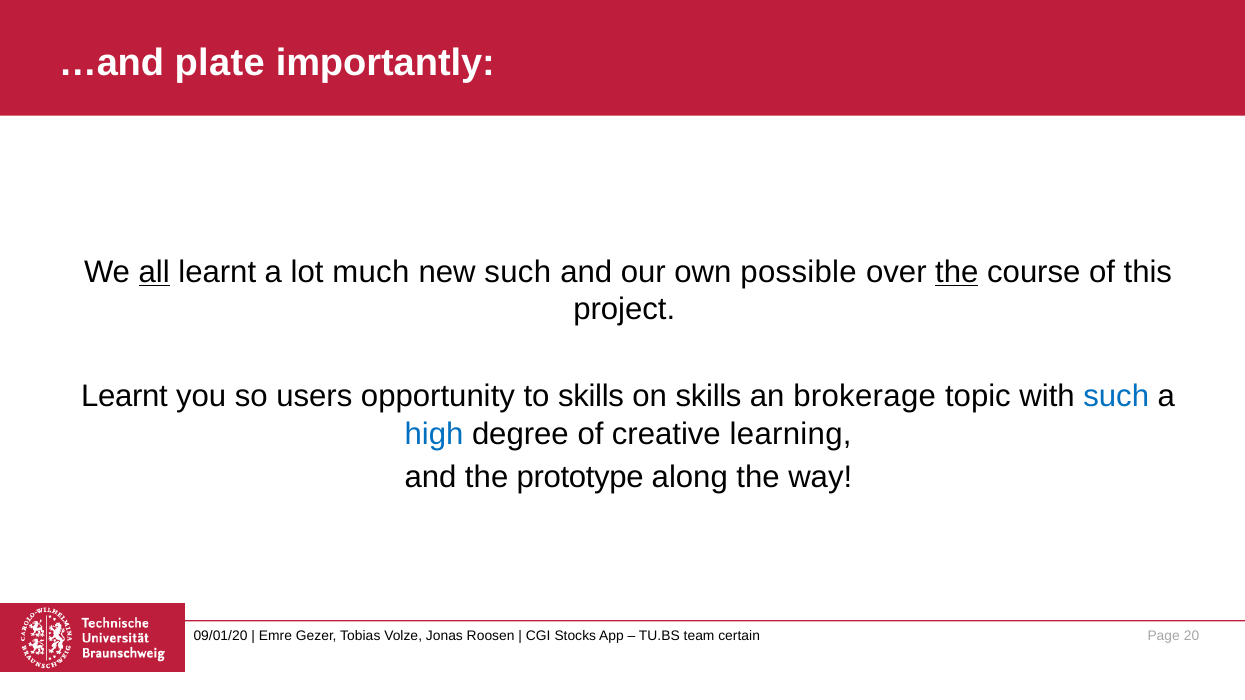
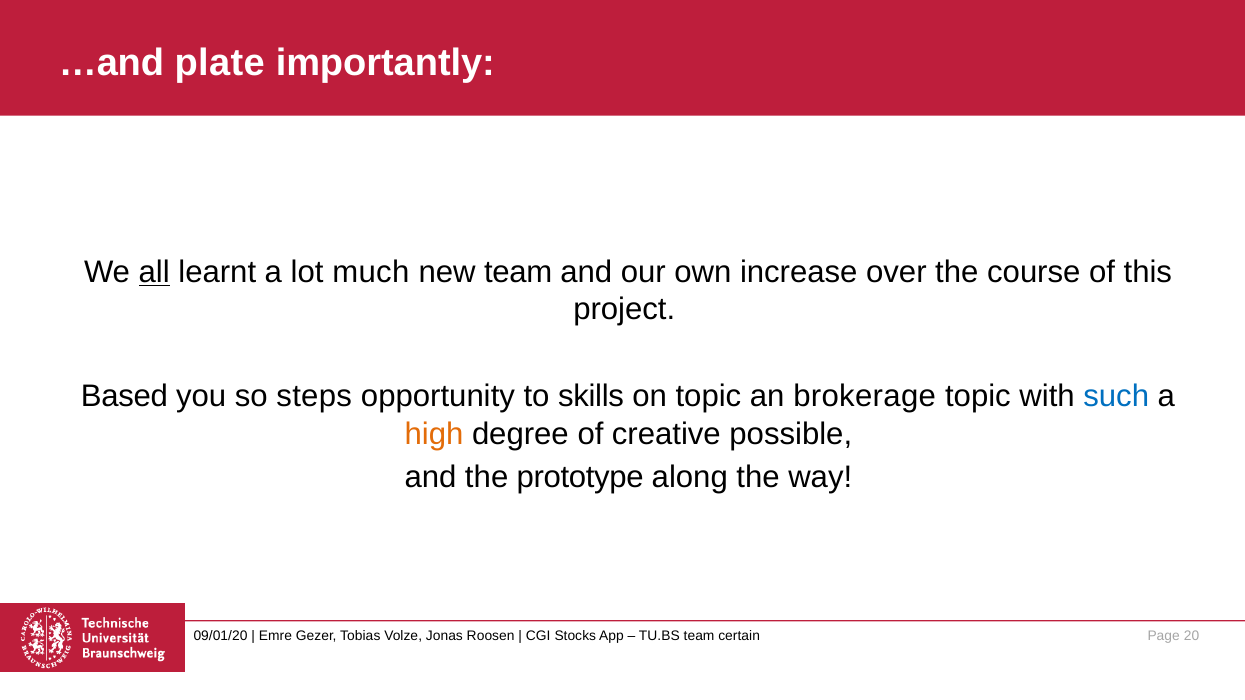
new such: such -> team
possible: possible -> increase
the at (957, 272) underline: present -> none
Learnt at (124, 397): Learnt -> Based
users: users -> steps
on skills: skills -> topic
high colour: blue -> orange
learning: learning -> possible
